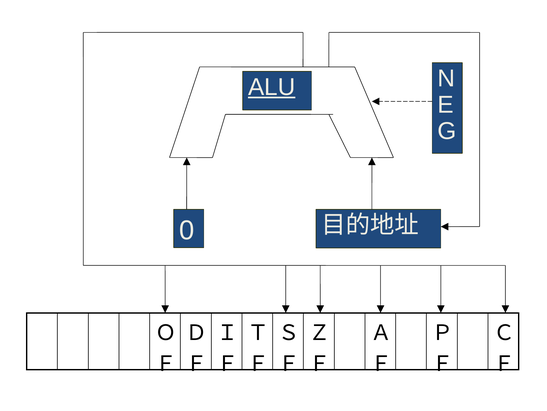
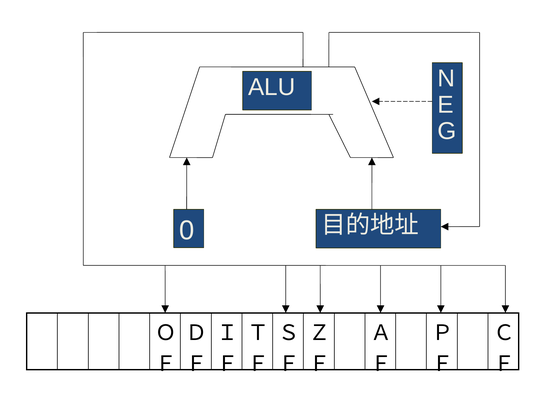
ALU underline: present -> none
